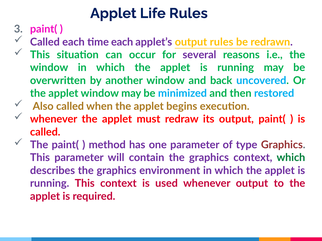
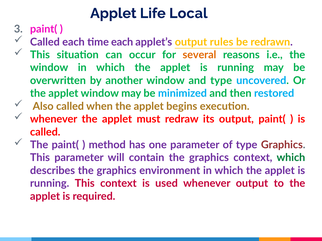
Life Rules: Rules -> Local
several colour: purple -> orange
and back: back -> type
